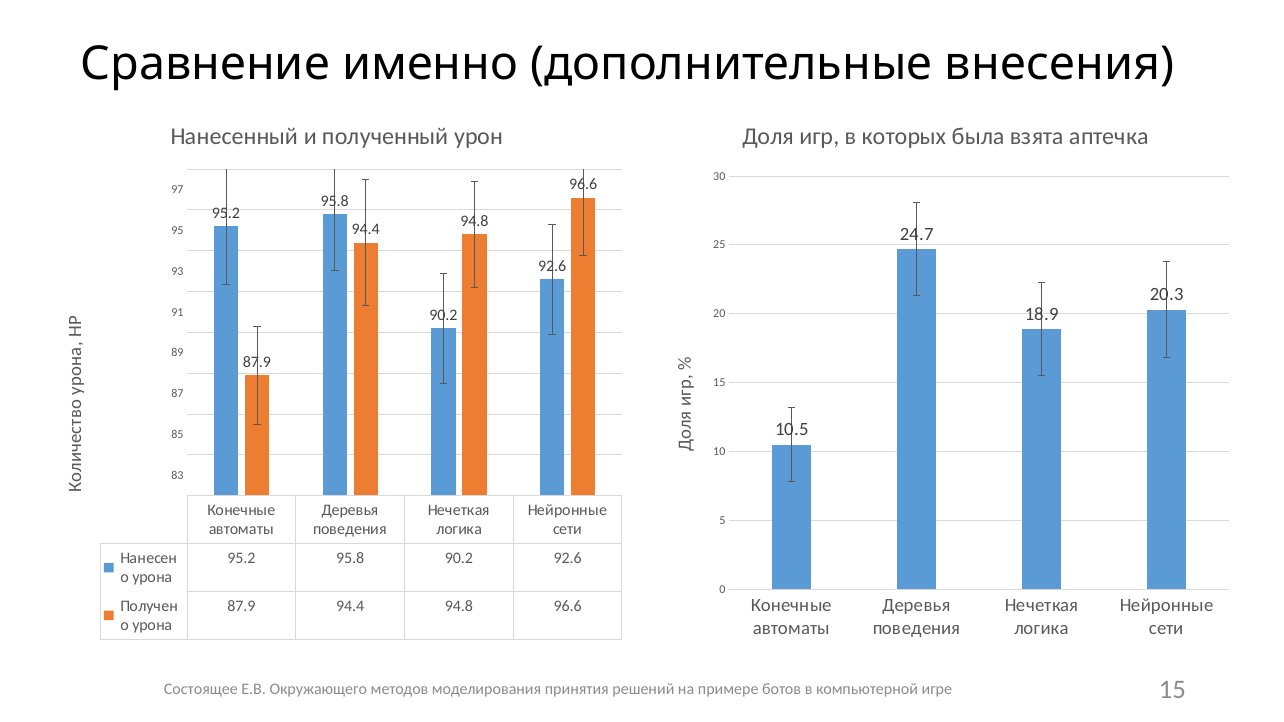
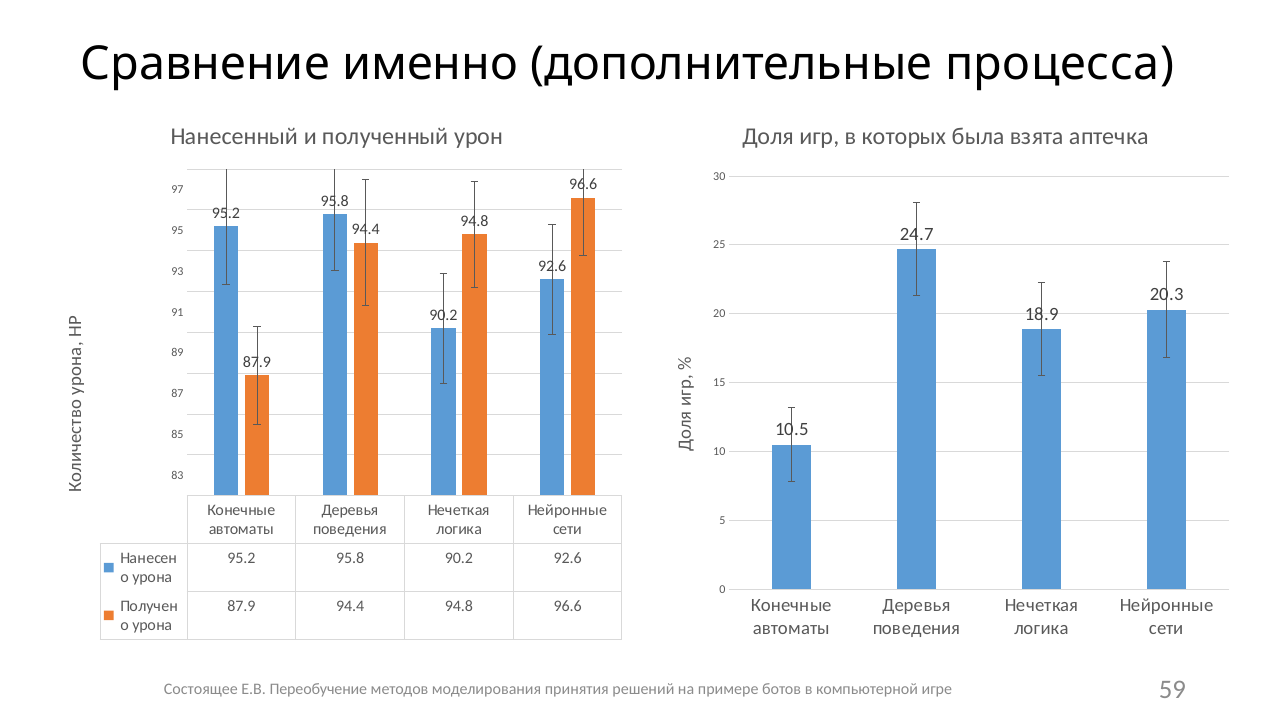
внесения: внесения -> процесса
Окружающего: Окружающего -> Переобучение
игре 15: 15 -> 59
